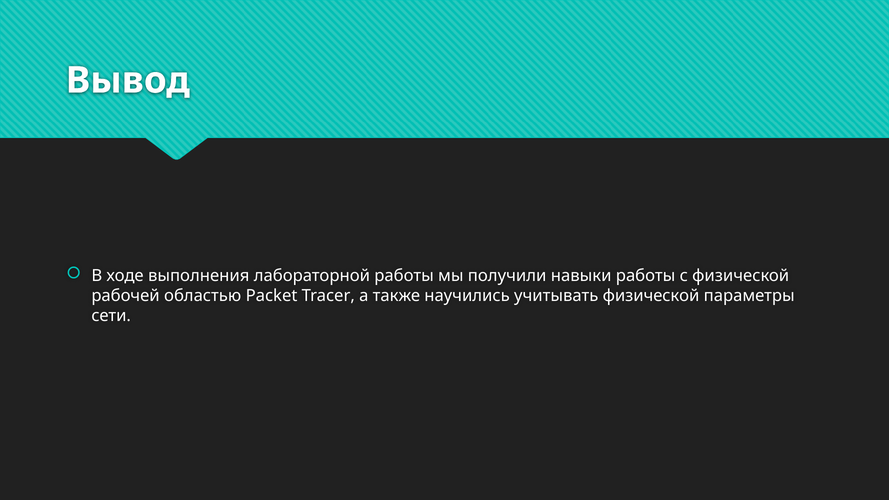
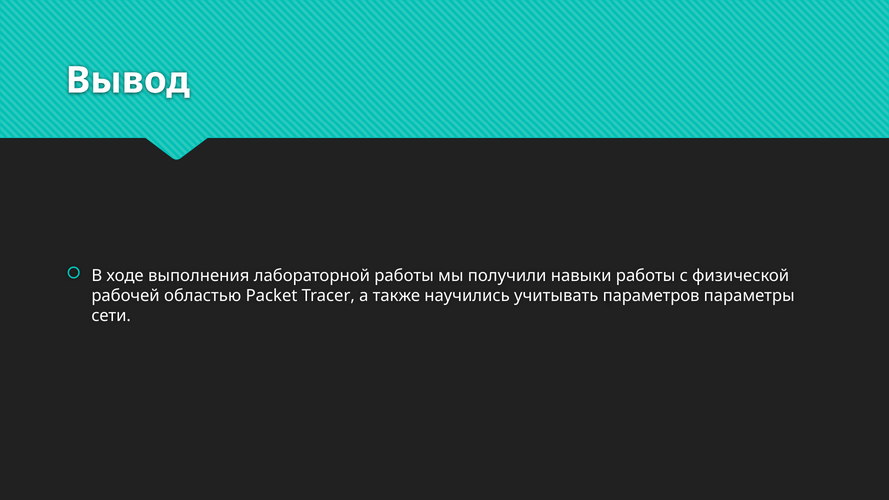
учитывать физической: физической -> параметров
